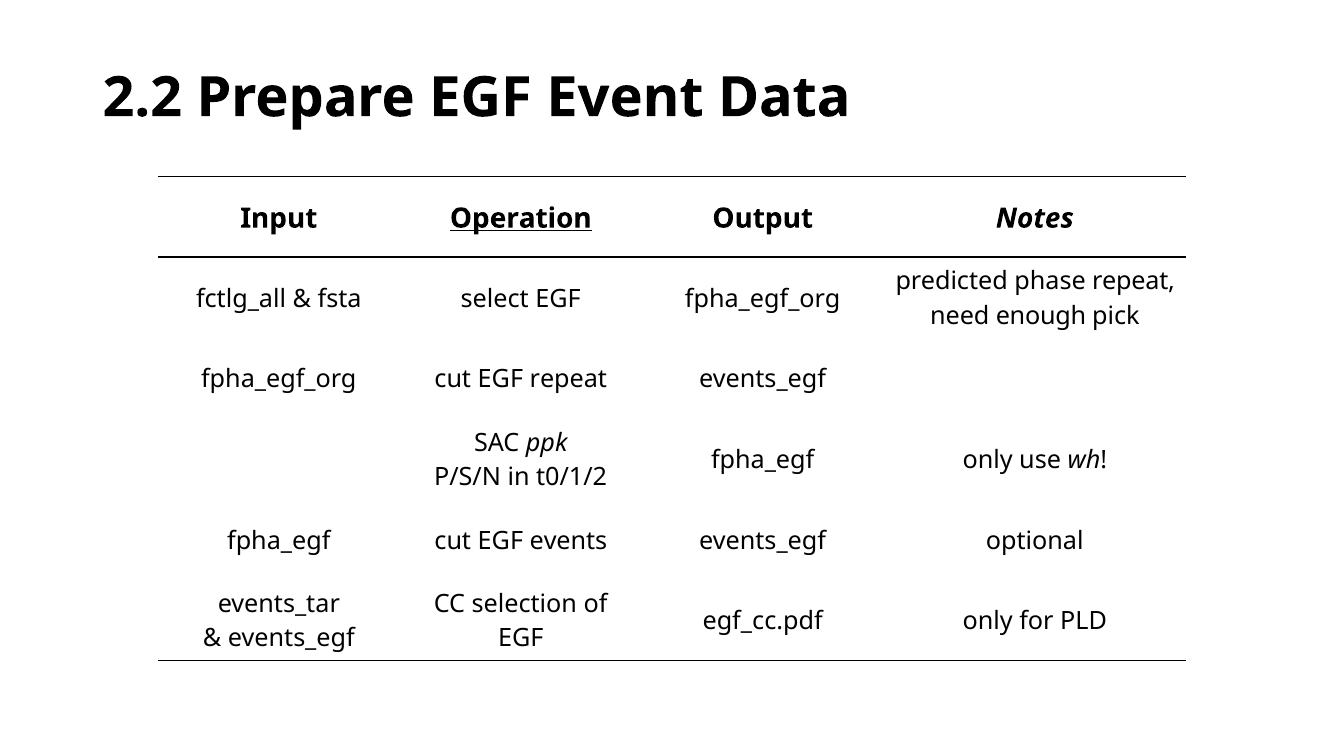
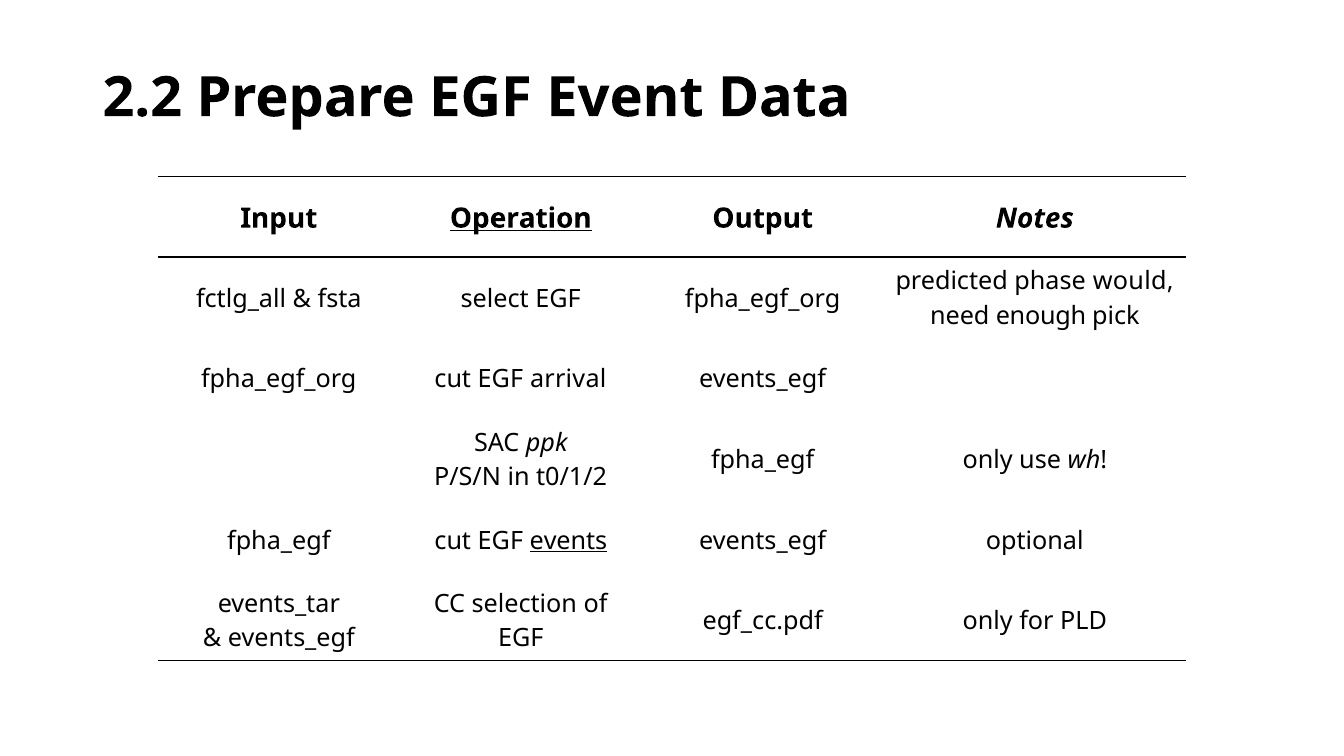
phase repeat: repeat -> would
EGF repeat: repeat -> arrival
events underline: none -> present
